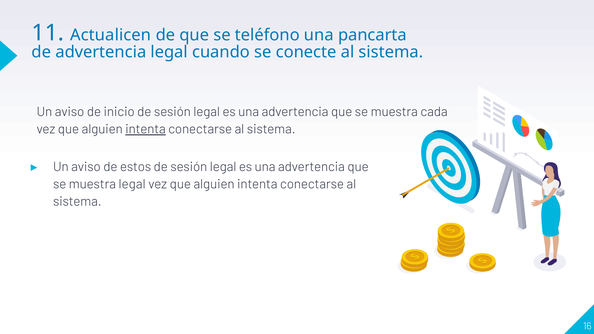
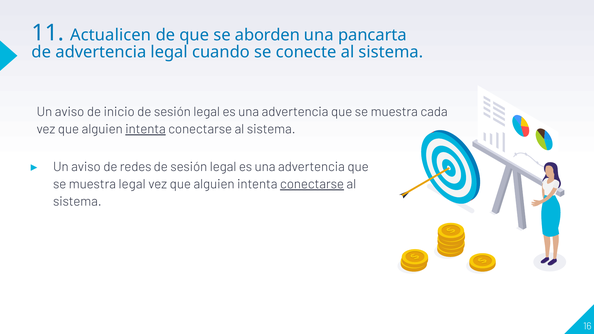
teléfono: teléfono -> aborden
estos: estos -> redes
conectarse at (312, 184) underline: none -> present
